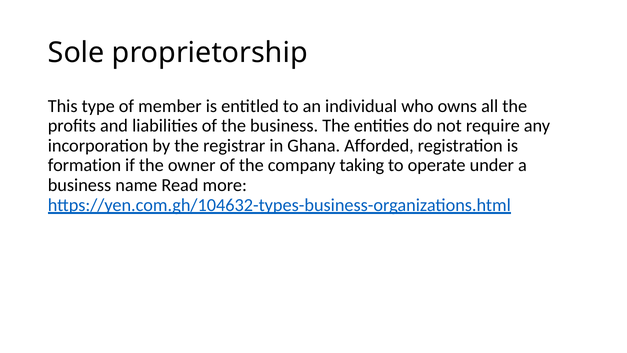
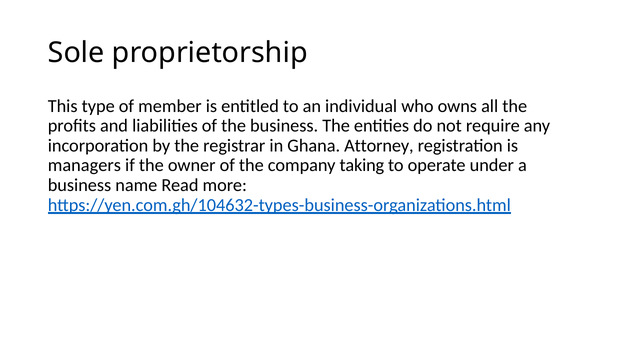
Afforded: Afforded -> Attorney
formation: formation -> managers
